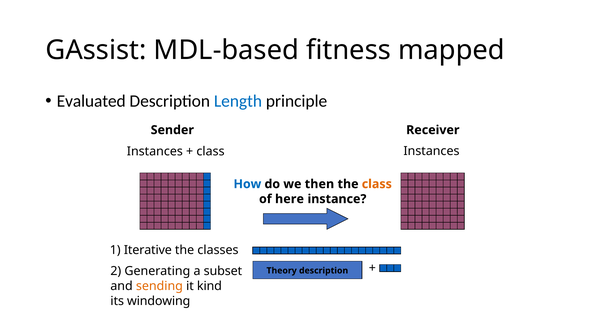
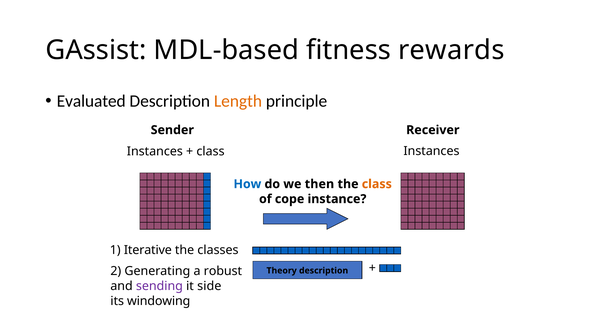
mapped: mapped -> rewards
Length colour: blue -> orange
here: here -> cope
subset: subset -> robust
sending colour: orange -> purple
kind: kind -> side
